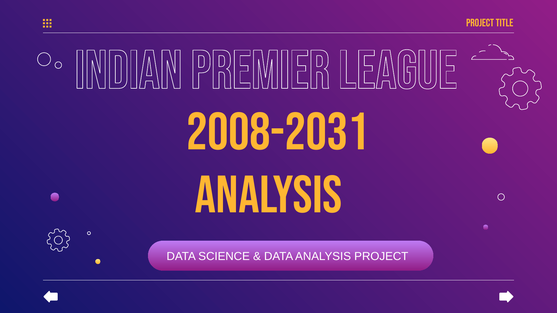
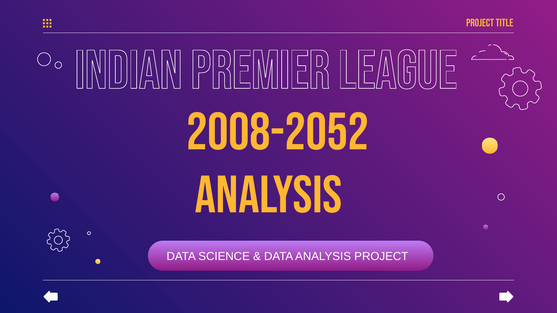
2008-2031: 2008-2031 -> 2008-2052
